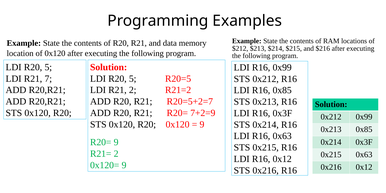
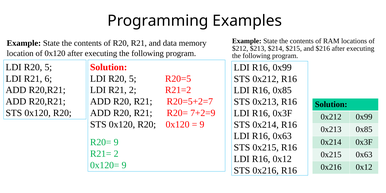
7: 7 -> 6
